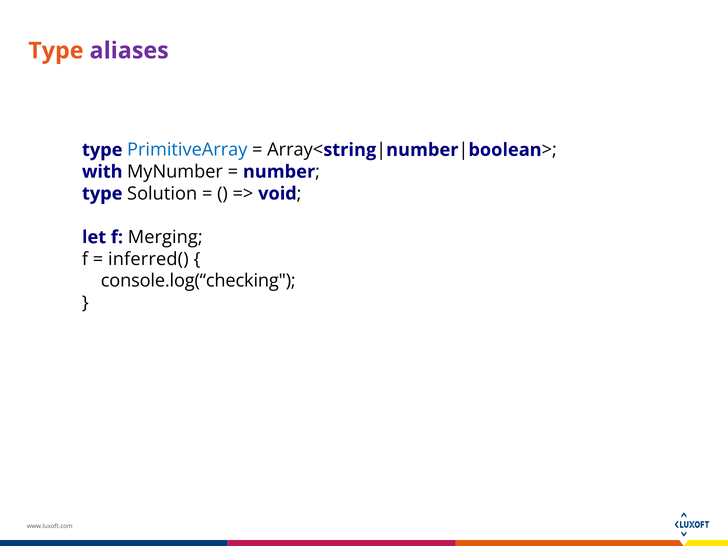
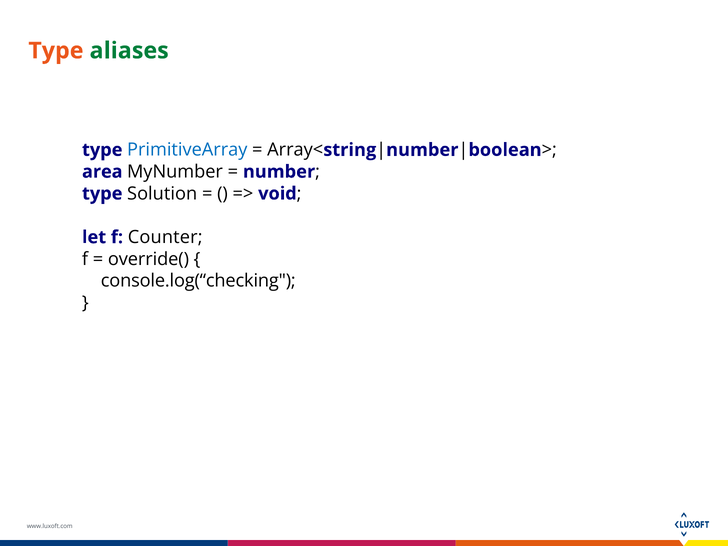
aliases colour: purple -> green
with: with -> area
Merging: Merging -> Counter
inferred(: inferred( -> override(
